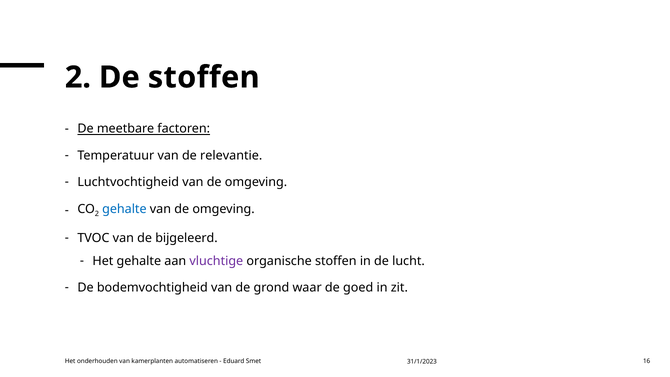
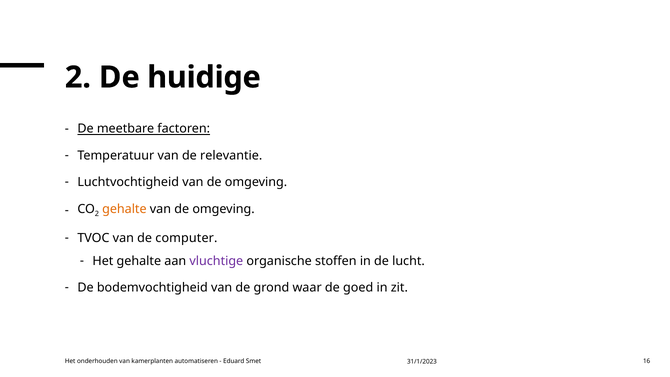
De stoffen: stoffen -> huidige
gehalte at (124, 209) colour: blue -> orange
bijgeleerd: bijgeleerd -> computer
